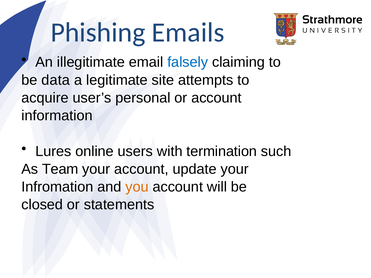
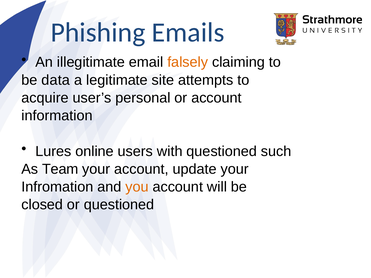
falsely colour: blue -> orange
with termination: termination -> questioned
or statements: statements -> questioned
